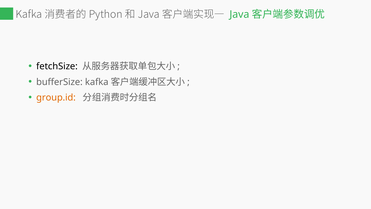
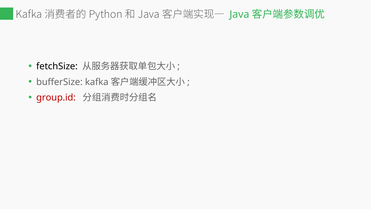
group.id colour: orange -> red
